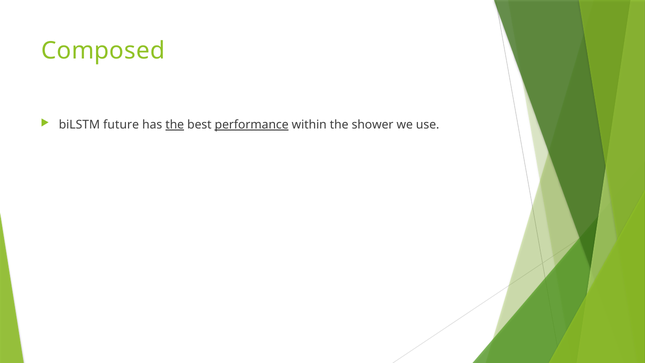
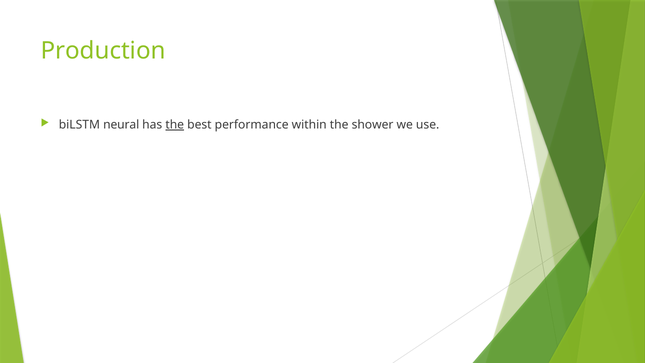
Composed: Composed -> Production
future: future -> neural
performance underline: present -> none
